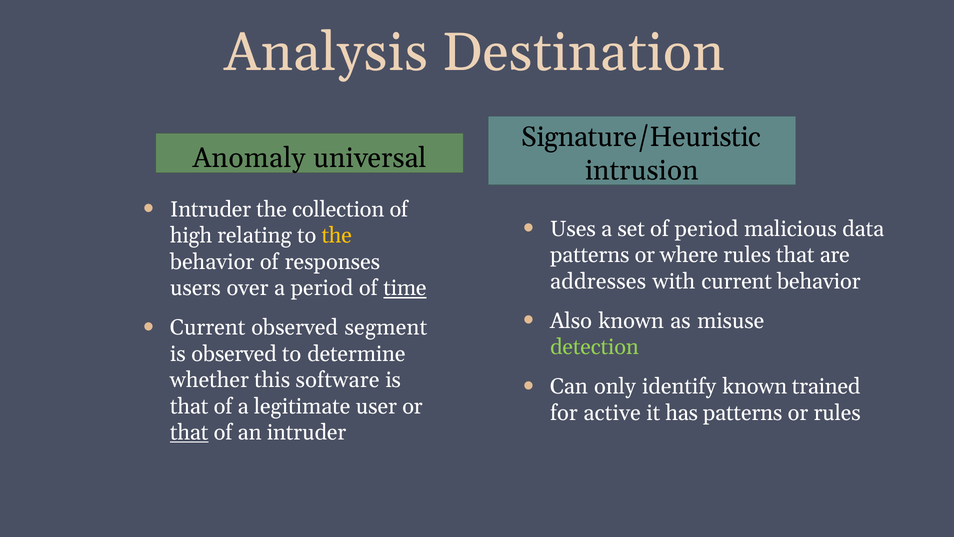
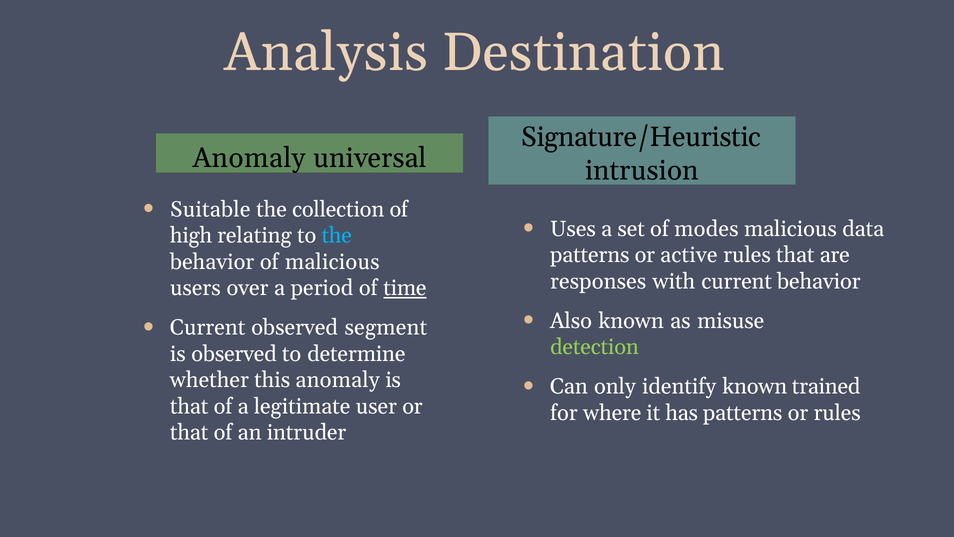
Intruder at (211, 209): Intruder -> Suitable
of period: period -> modes
the at (337, 236) colour: yellow -> light blue
where: where -> active
of responses: responses -> malicious
addresses: addresses -> responses
this software: software -> anomaly
active: active -> where
that at (189, 432) underline: present -> none
